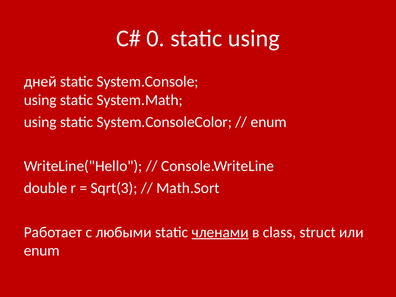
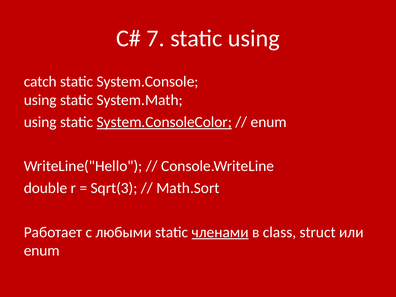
0: 0 -> 7
дней: дней -> catch
System.ConsoleColor underline: none -> present
